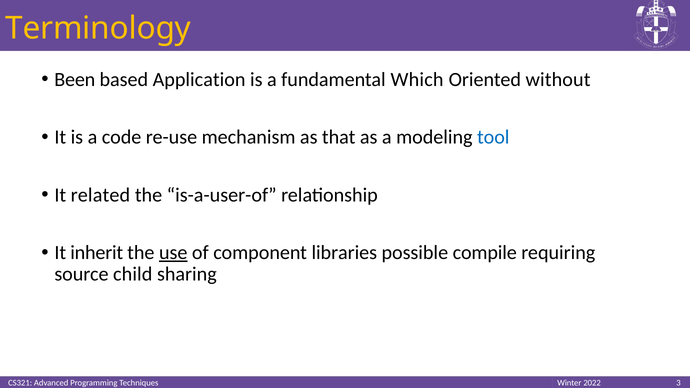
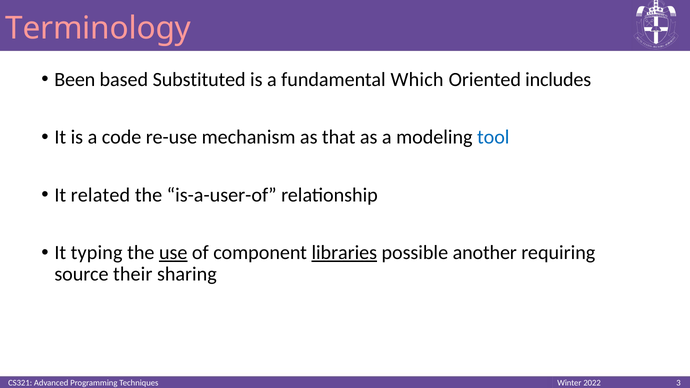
Terminology colour: yellow -> pink
Application: Application -> Substituted
without: without -> includes
inherit: inherit -> typing
libraries underline: none -> present
compile: compile -> another
child: child -> their
